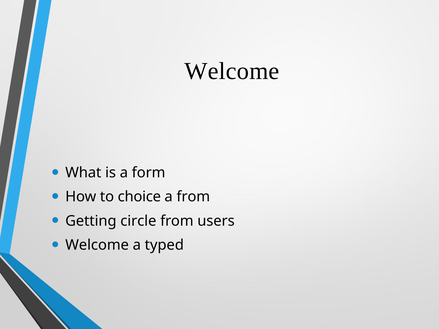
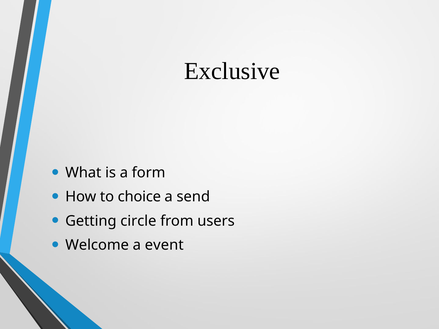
Welcome at (232, 71): Welcome -> Exclusive
a from: from -> send
typed: typed -> event
